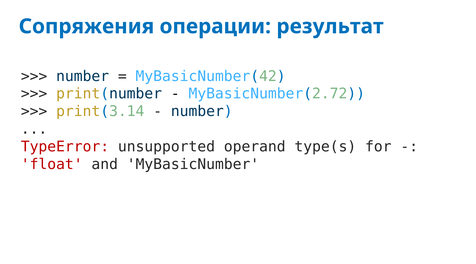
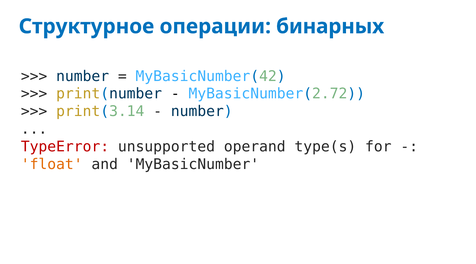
Сопряжения: Сопряжения -> Структурное
результат: результат -> бинарных
float colour: red -> orange
